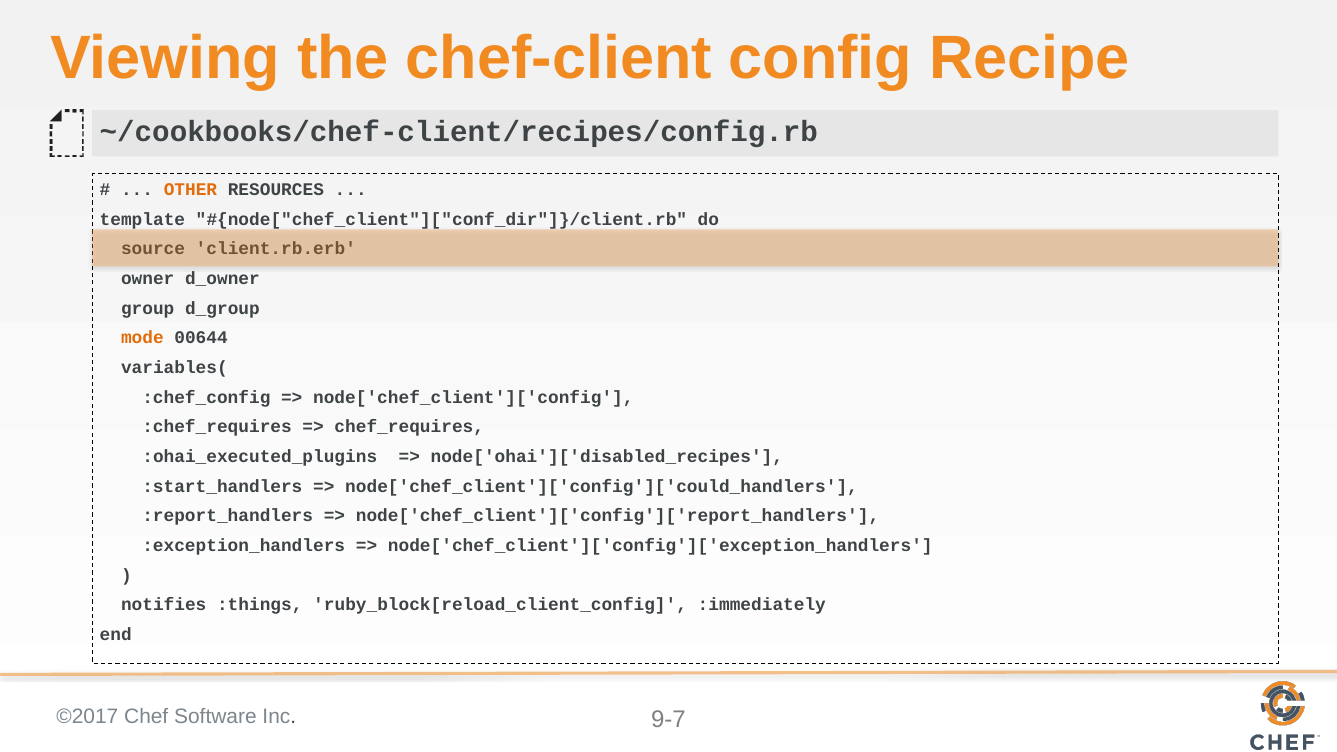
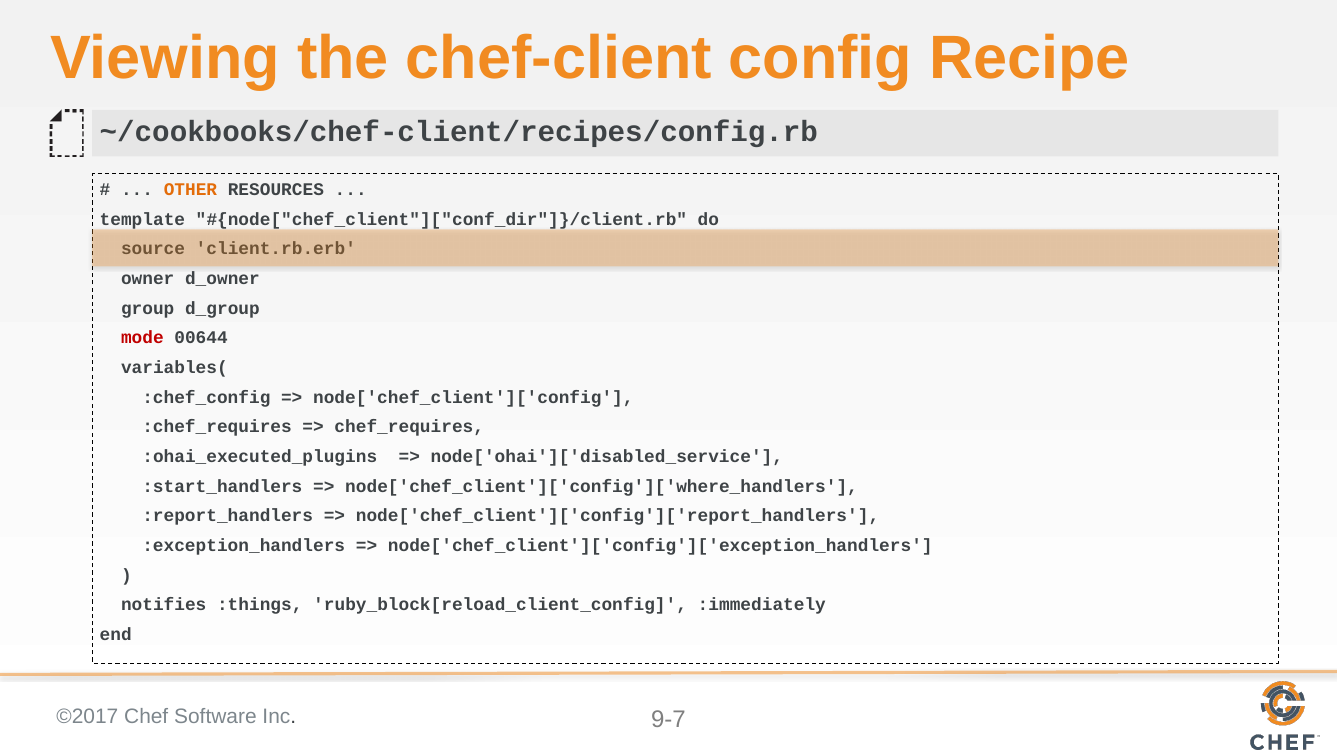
mode colour: orange -> red
node['ohai']['disabled_recipes: node['ohai']['disabled_recipes -> node['ohai']['disabled_service
node['chef_client']['config']['could_handlers: node['chef_client']['config']['could_handlers -> node['chef_client']['config']['where_handlers
